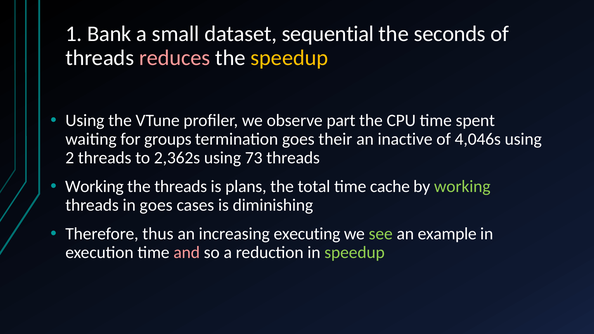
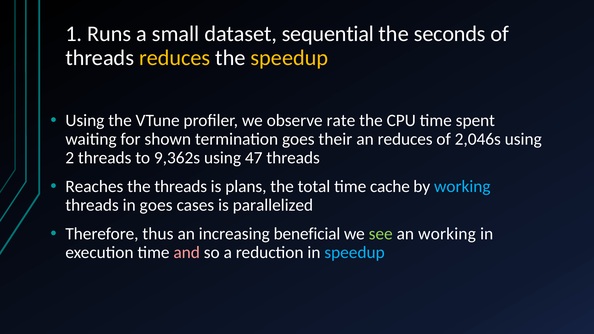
Bank: Bank -> Runs
reduces at (175, 58) colour: pink -> yellow
part: part -> rate
groups: groups -> shown
an inactive: inactive -> reduces
4,046s: 4,046s -> 2,046s
2,362s: 2,362s -> 9,362s
73: 73 -> 47
Working at (94, 187): Working -> Reaches
working at (462, 187) colour: light green -> light blue
diminishing: diminishing -> parallelized
executing: executing -> beneficial
an example: example -> working
speedup at (355, 253) colour: light green -> light blue
